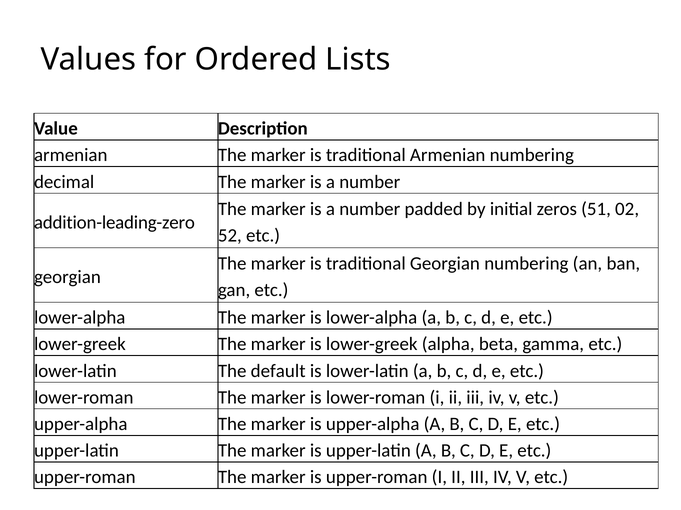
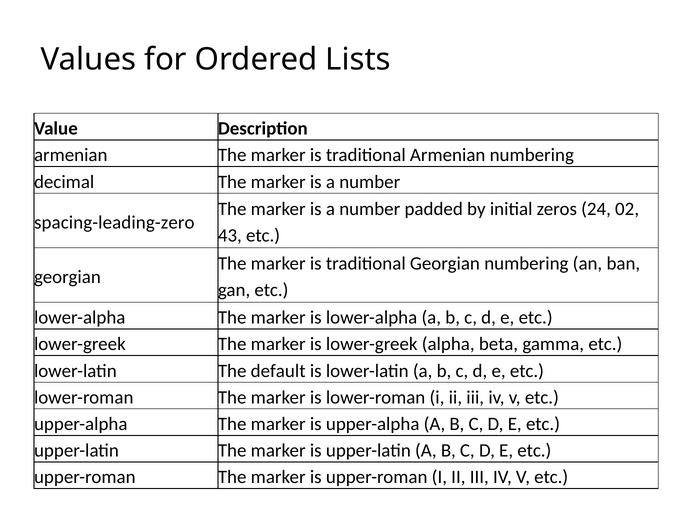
51: 51 -> 24
addition-leading-zero: addition-leading-zero -> spacing-leading-zero
52: 52 -> 43
